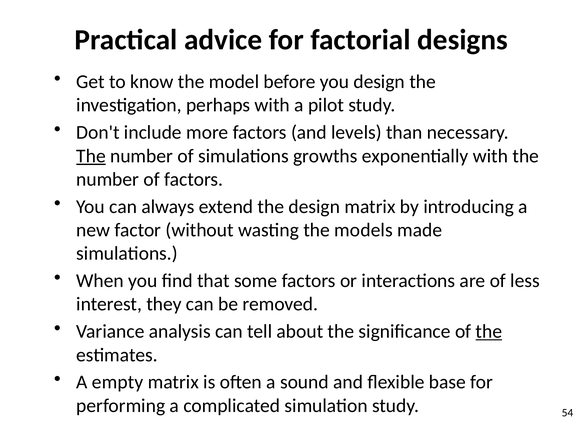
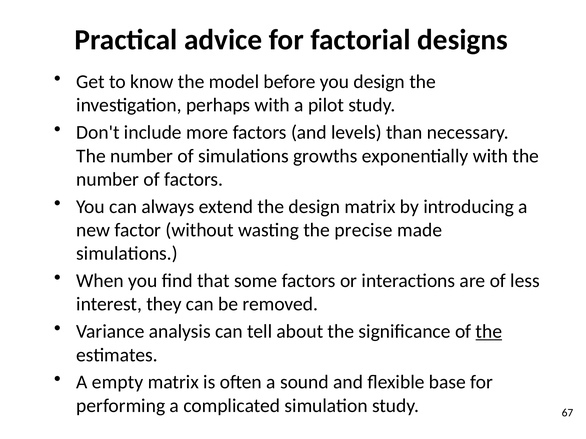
The at (91, 156) underline: present -> none
models: models -> precise
54: 54 -> 67
